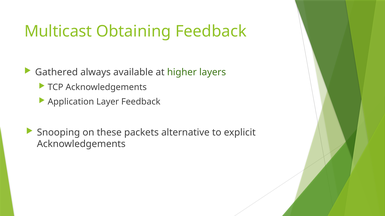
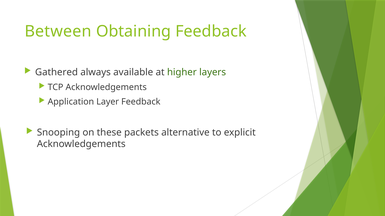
Multicast: Multicast -> Between
